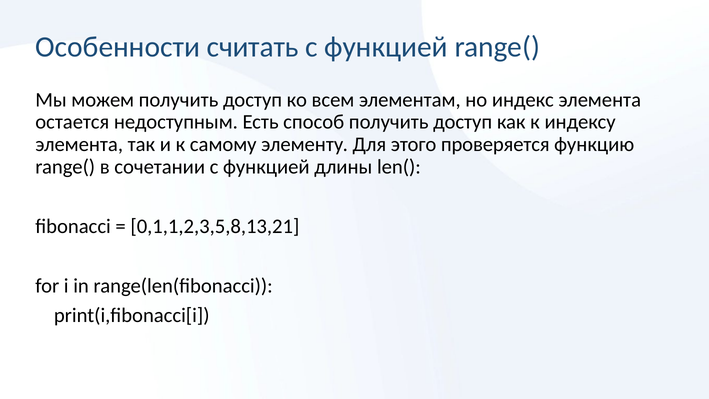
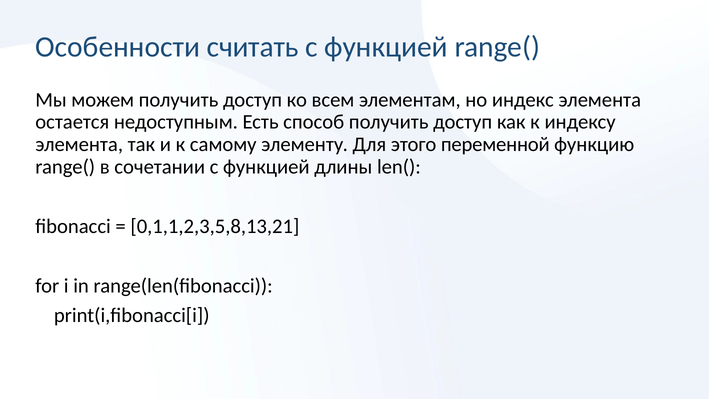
проверяется: проверяется -> переменной
